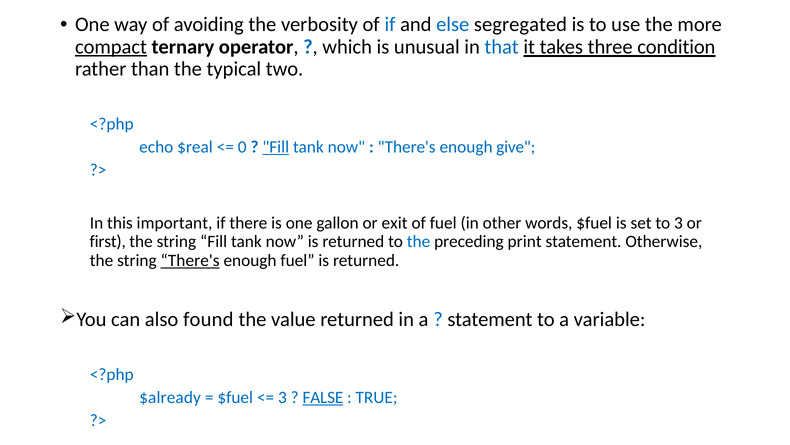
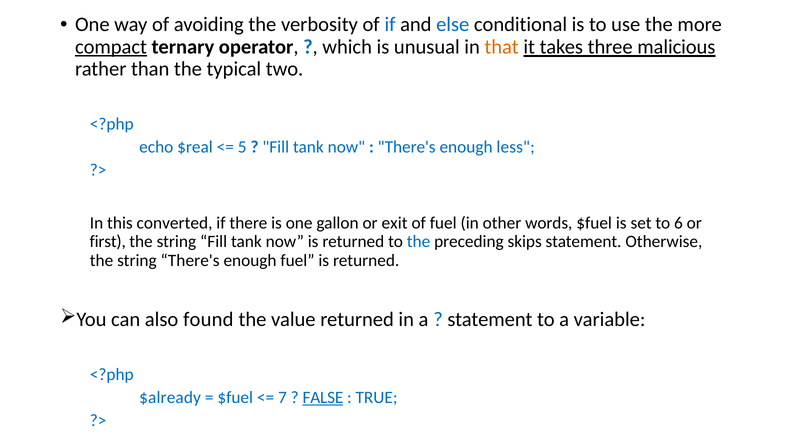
segregated: segregated -> conditional
that colour: blue -> orange
condition: condition -> malicious
0: 0 -> 5
Fill at (276, 147) underline: present -> none
give: give -> less
important: important -> converted
to 3: 3 -> 6
print: print -> skips
There's at (190, 260) underline: present -> none
3 at (282, 397): 3 -> 7
